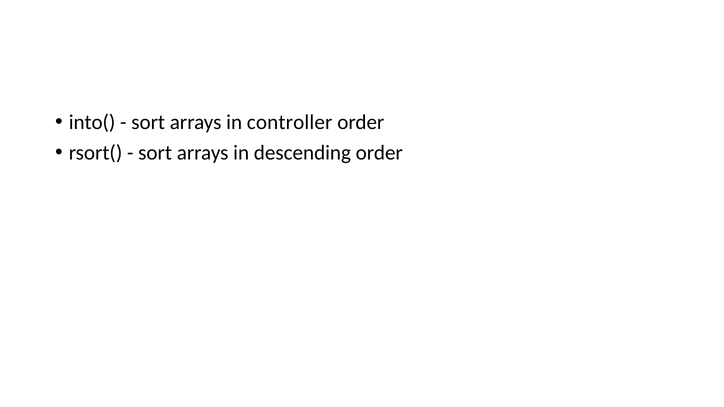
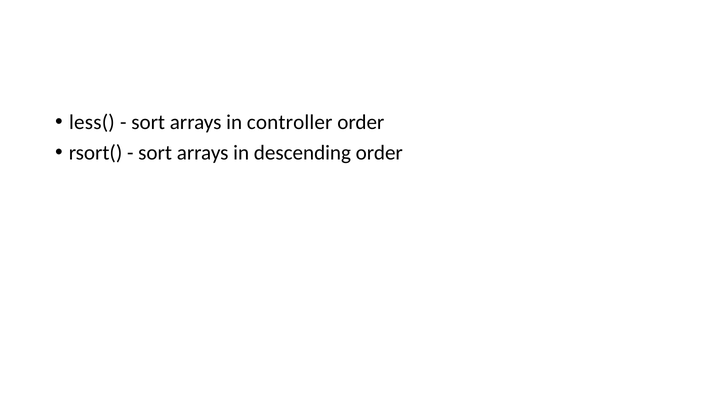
into(: into( -> less(
